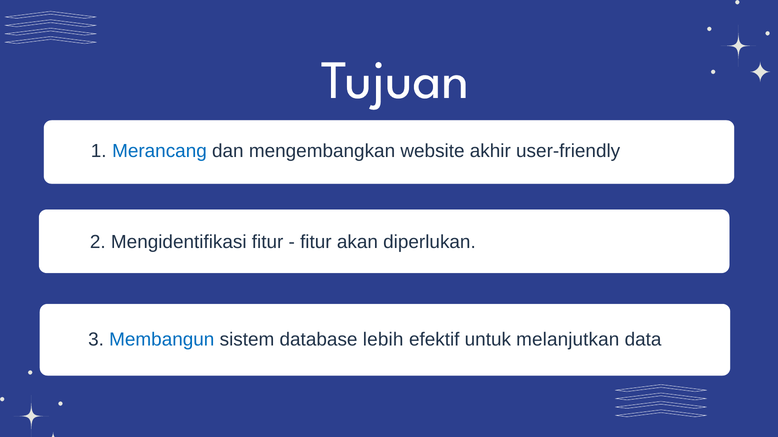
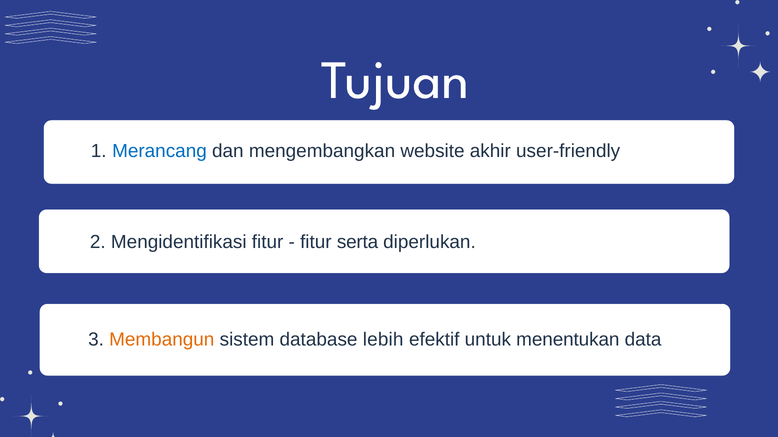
akan: akan -> serta
Membangun colour: blue -> orange
melanjutkan: melanjutkan -> menentukan
